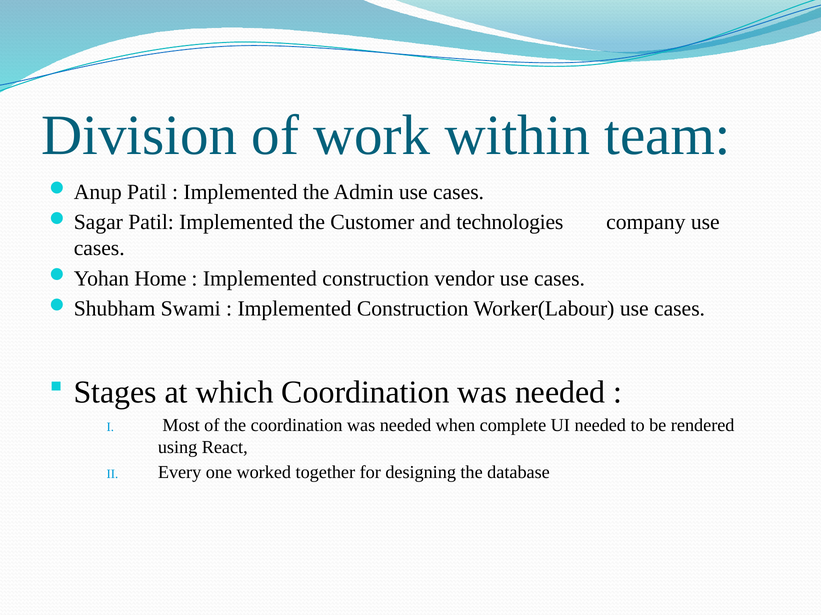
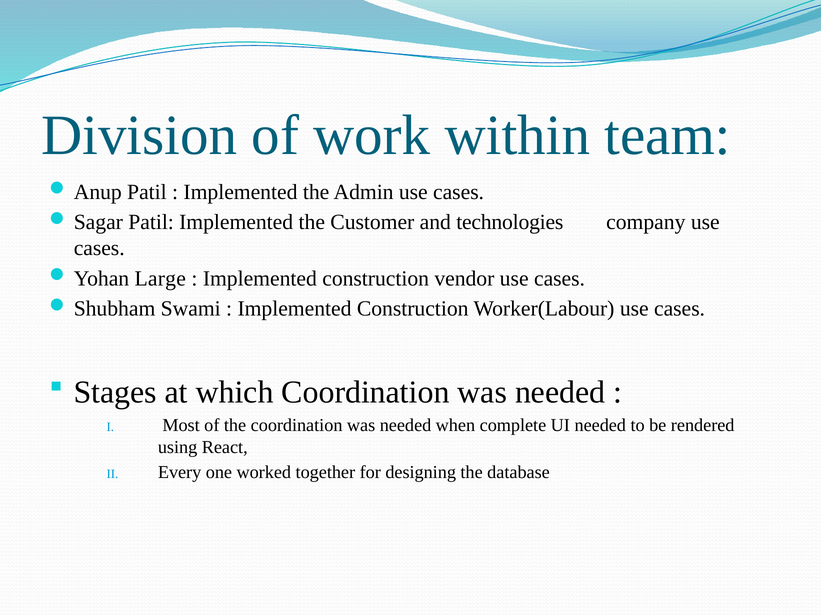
Home: Home -> Large
